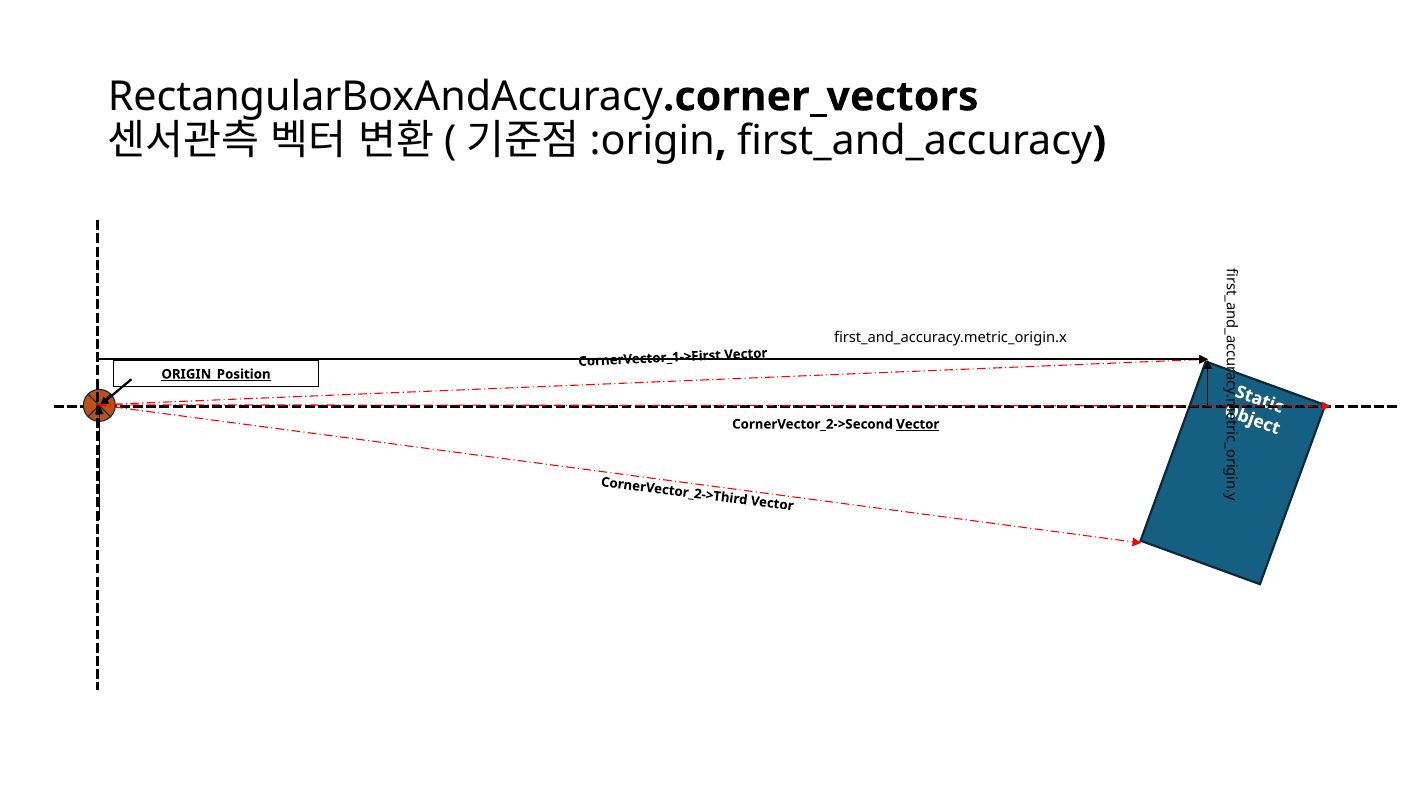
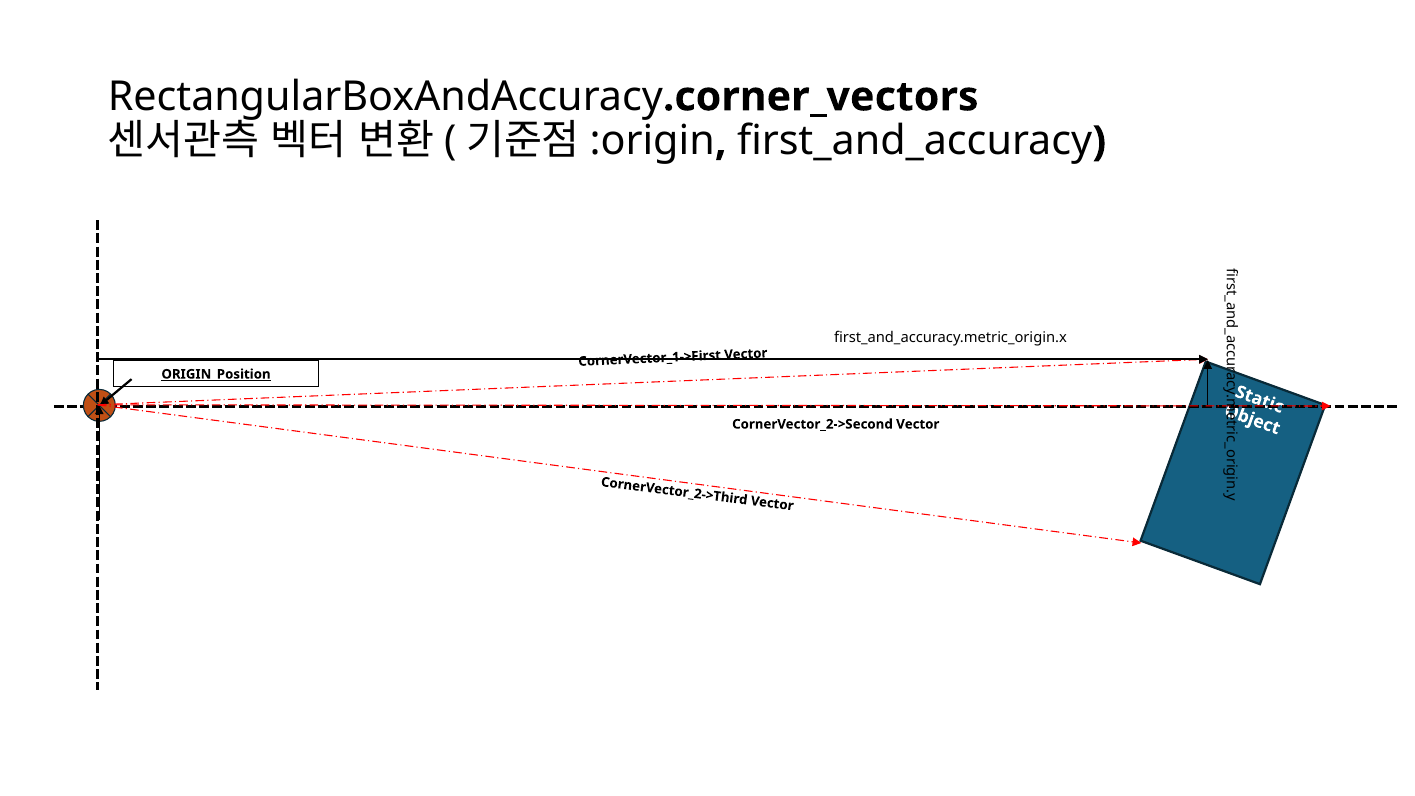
Vector at (918, 424) underline: present -> none
